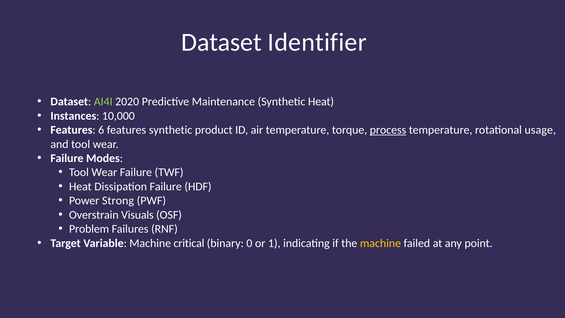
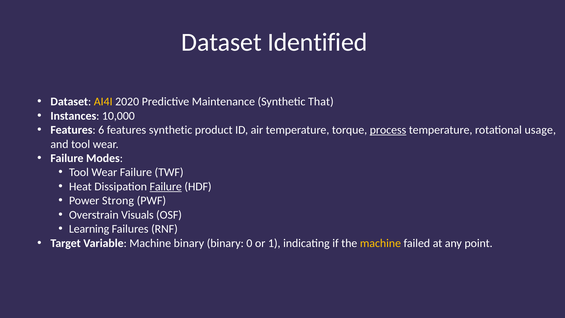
Identifier: Identifier -> Identified
AI4I colour: light green -> yellow
Synthetic Heat: Heat -> That
Failure at (166, 186) underline: none -> present
Problem: Problem -> Learning
Machine critical: critical -> binary
